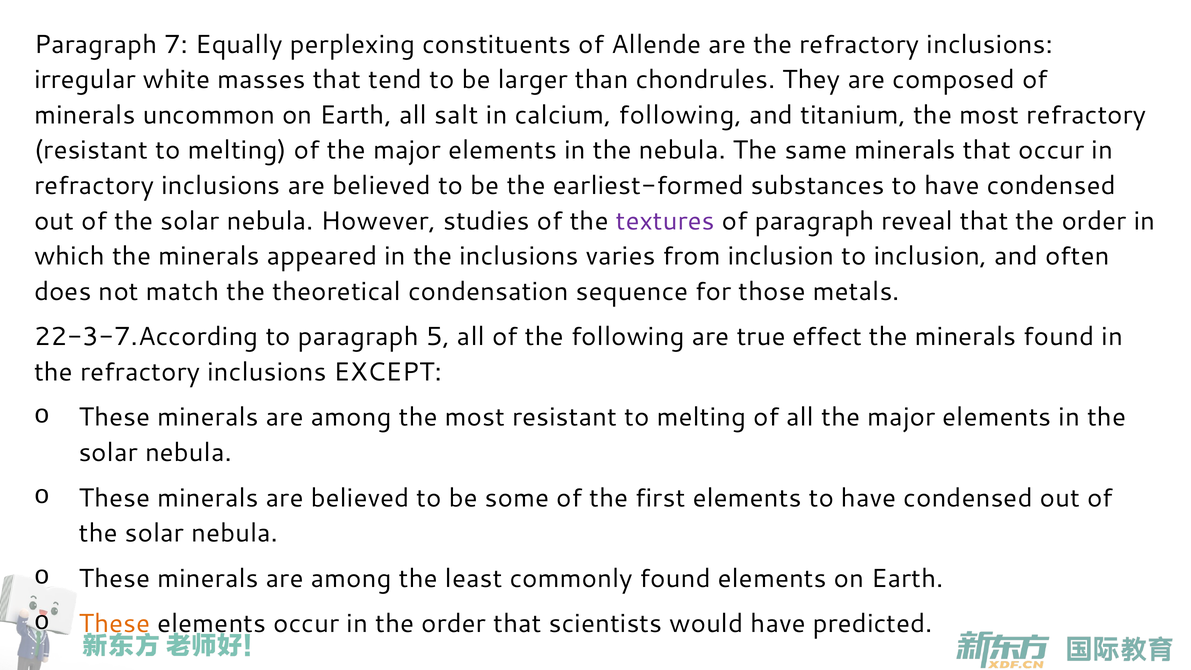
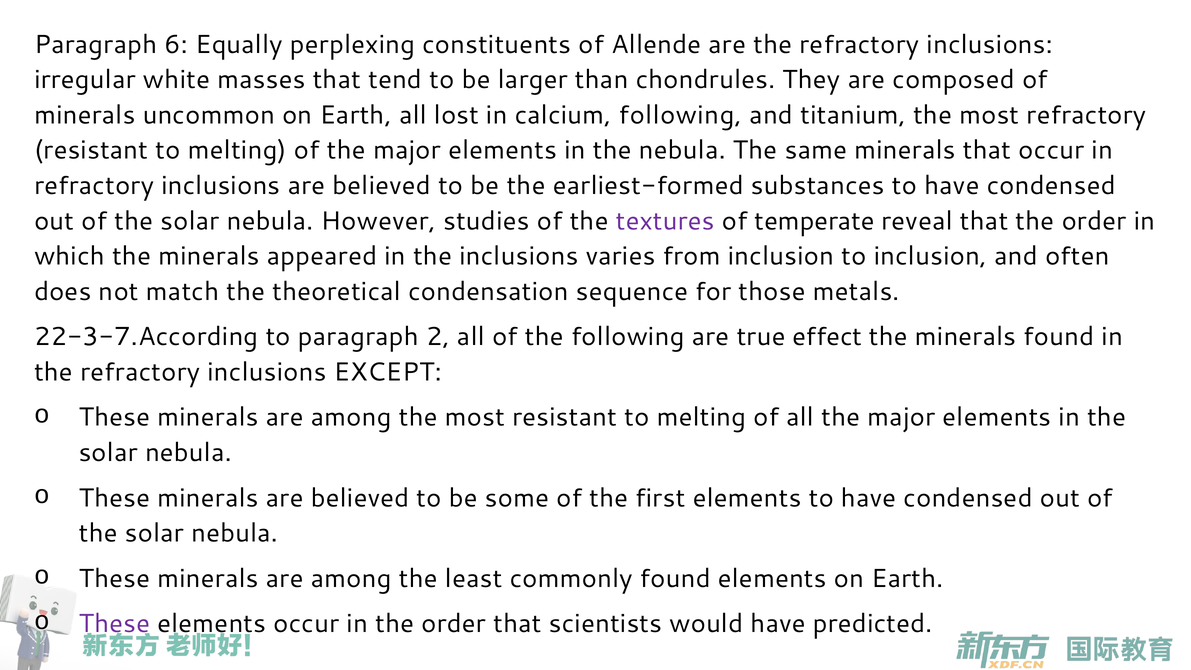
7: 7 -> 6
salt: salt -> lost
of paragraph: paragraph -> temperate
5: 5 -> 2
These at (114, 624) colour: orange -> purple
